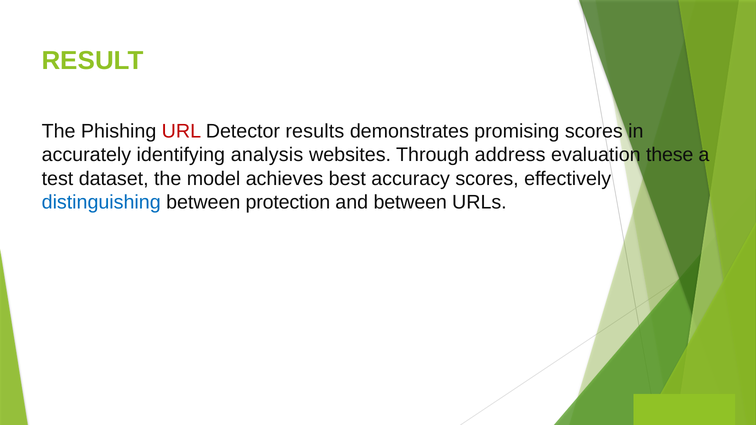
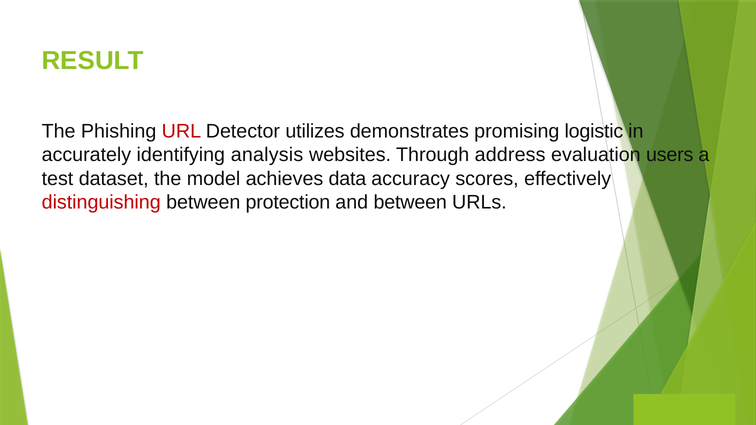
results: results -> utilizes
promising scores: scores -> logistic
these: these -> users
best: best -> data
distinguishing colour: blue -> red
